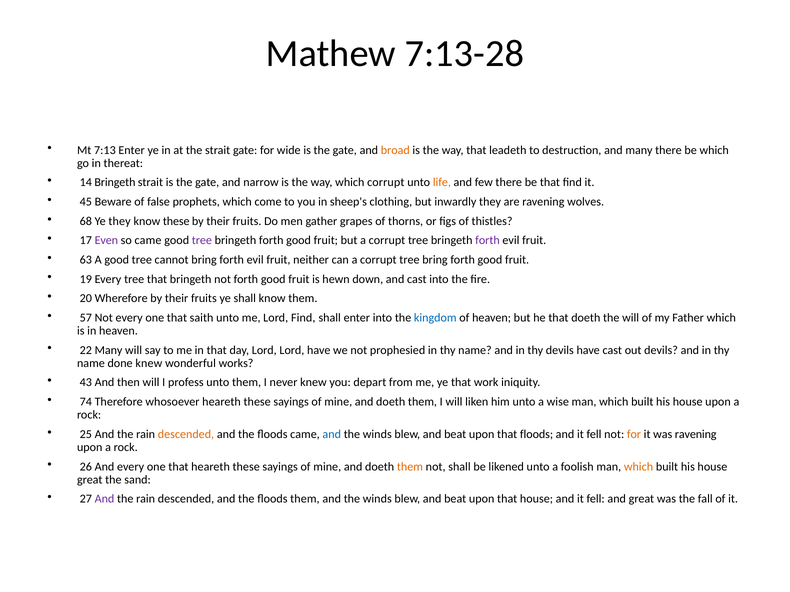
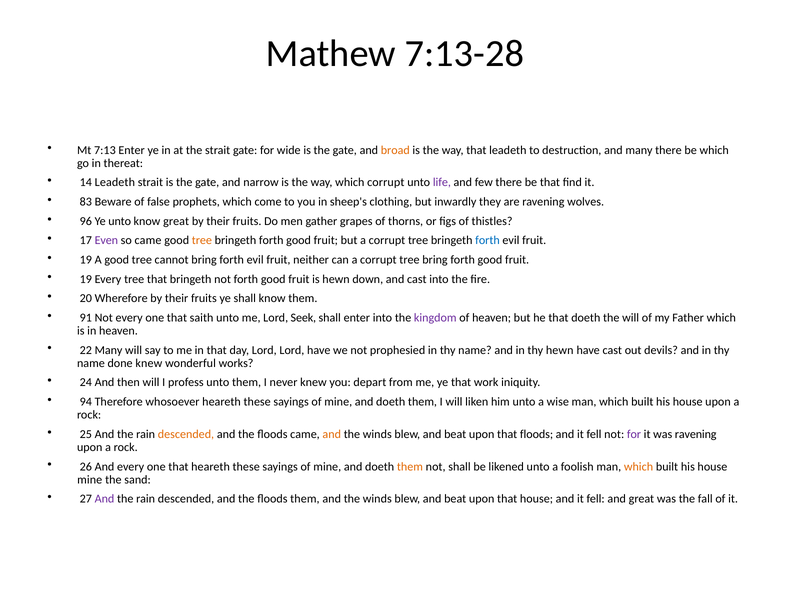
14 Bringeth: Bringeth -> Leadeth
life colour: orange -> purple
45: 45 -> 83
68: 68 -> 96
Ye they: they -> unto
know these: these -> great
tree at (202, 241) colour: purple -> orange
forth at (487, 241) colour: purple -> blue
63 at (86, 260): 63 -> 19
57: 57 -> 91
Lord Find: Find -> Seek
kingdom colour: blue -> purple
thy devils: devils -> hewn
43: 43 -> 24
74: 74 -> 94
and at (332, 435) colour: blue -> orange
for at (634, 435) colour: orange -> purple
great at (90, 480): great -> mine
